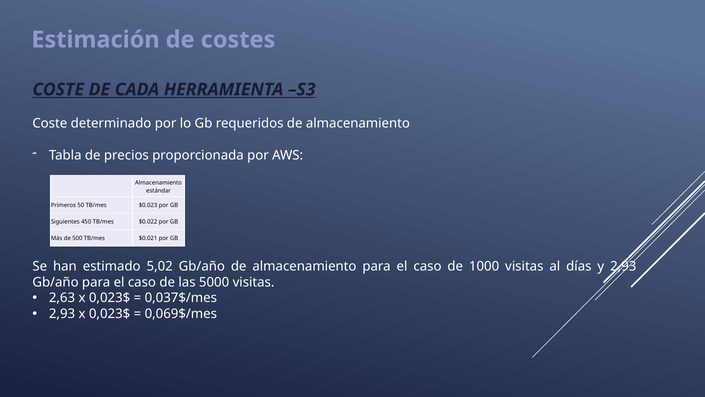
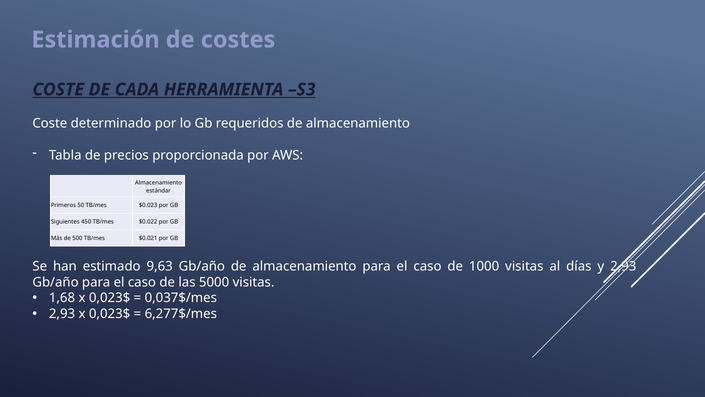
5,02: 5,02 -> 9,63
2,63: 2,63 -> 1,68
0,069$/mes: 0,069$/mes -> 6,277$/mes
